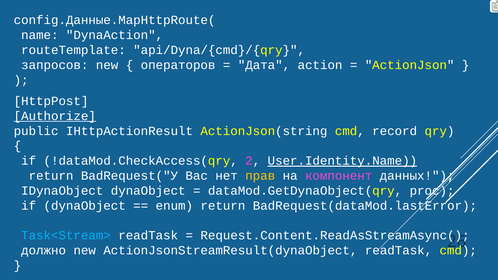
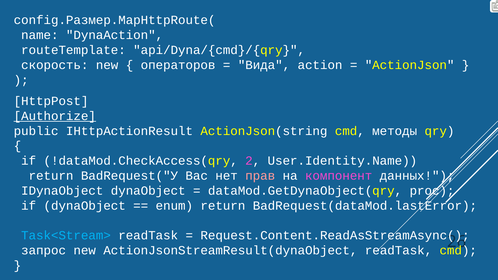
config.Данные.MapHttpRoute(: config.Данные.MapHttpRoute( -> config.Размер.MapHttpRoute(
запросов: запросов -> скорость
Дата: Дата -> Вида
record: record -> методы
User.Identity.Name underline: present -> none
прав colour: yellow -> pink
должно: должно -> запрос
